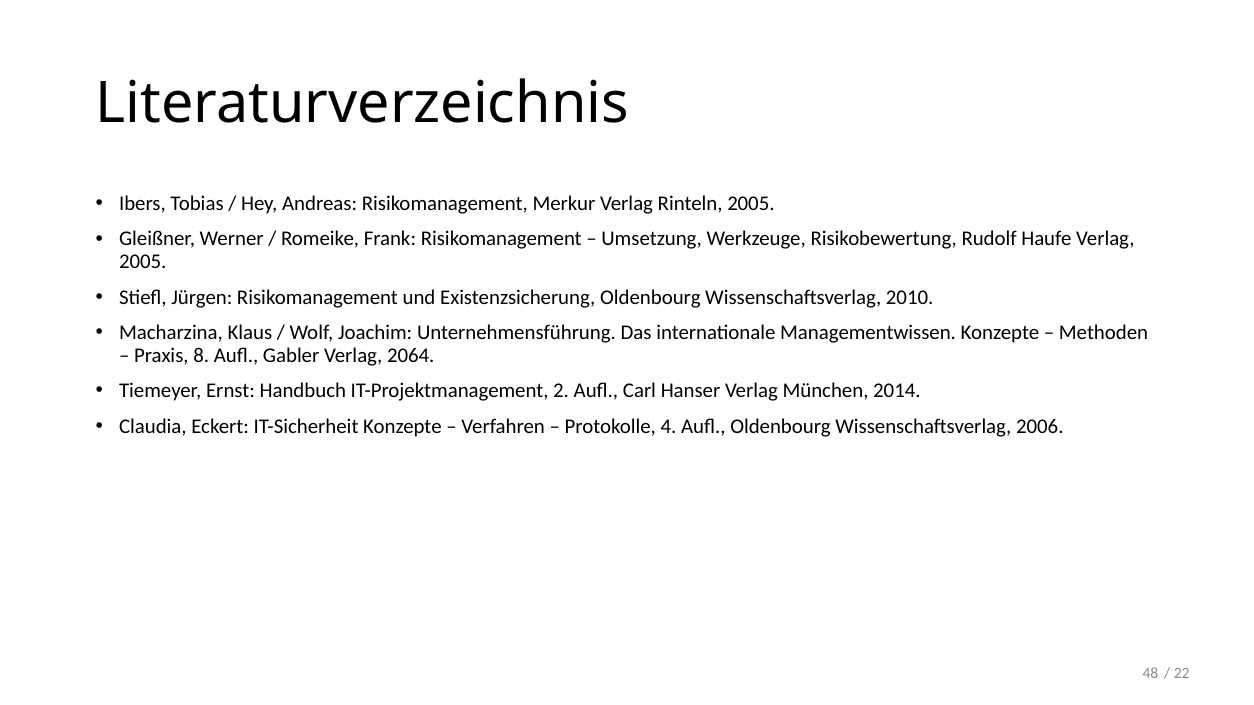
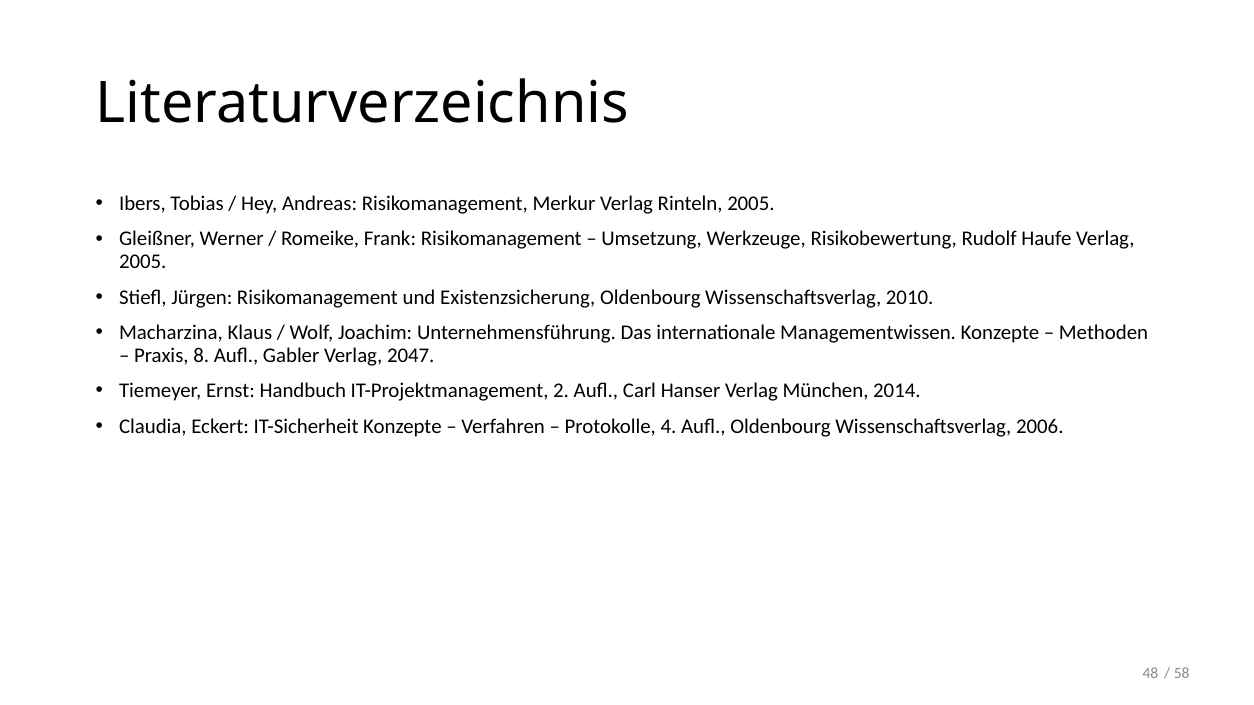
2064: 2064 -> 2047
22: 22 -> 58
